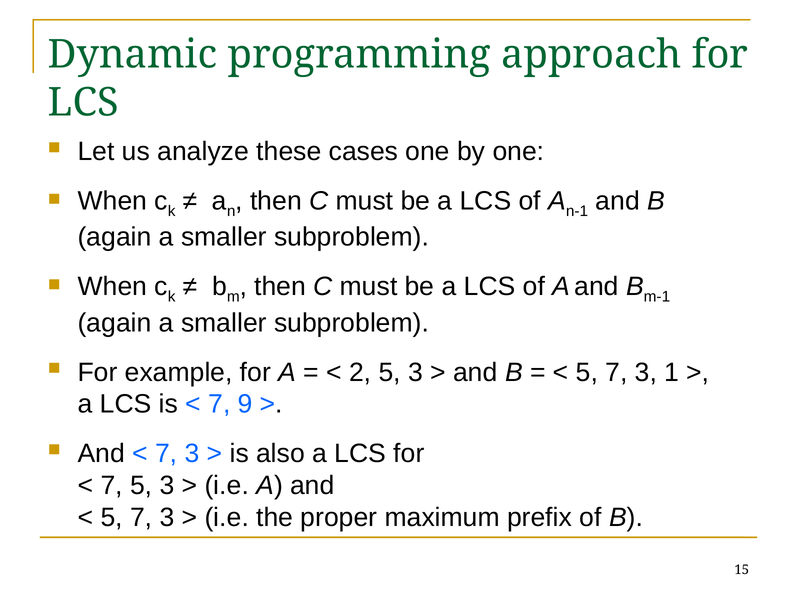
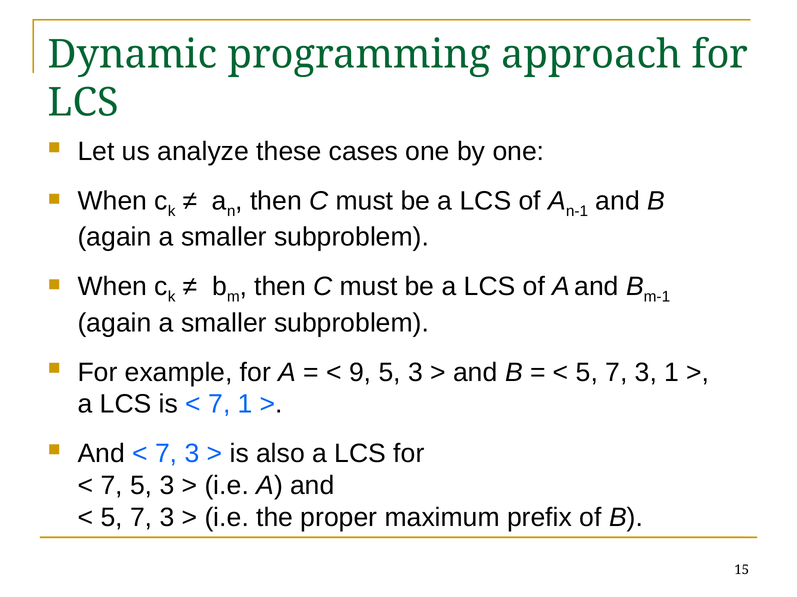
2: 2 -> 9
7 9: 9 -> 1
